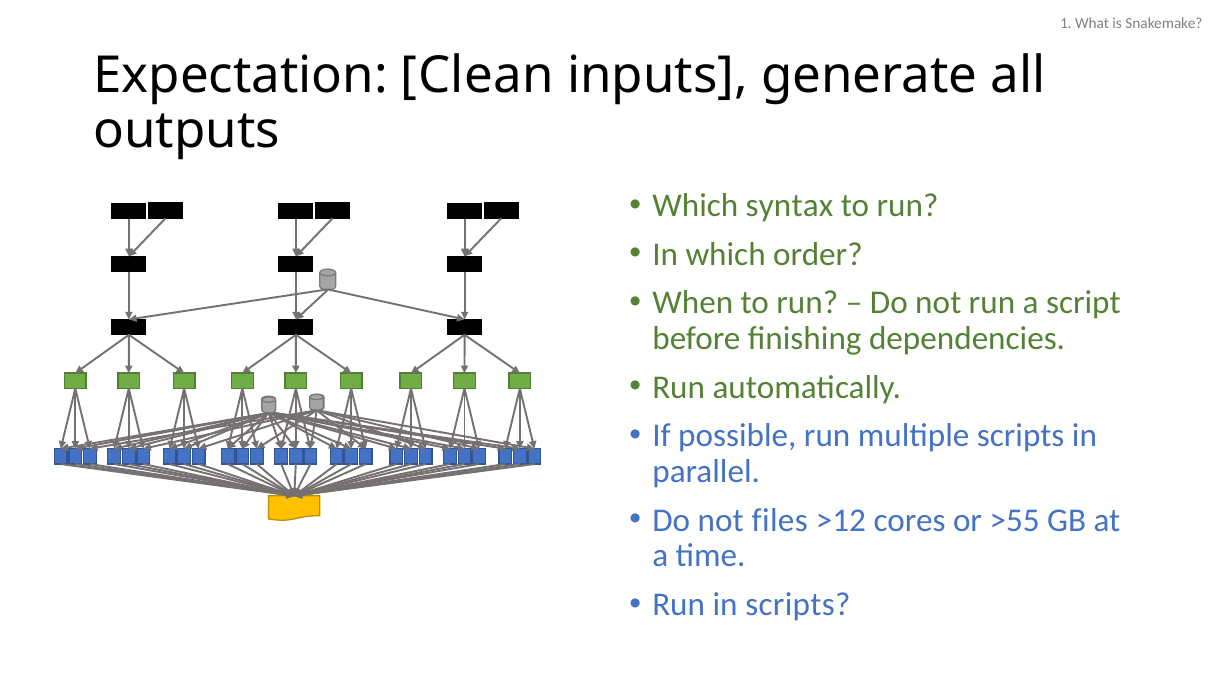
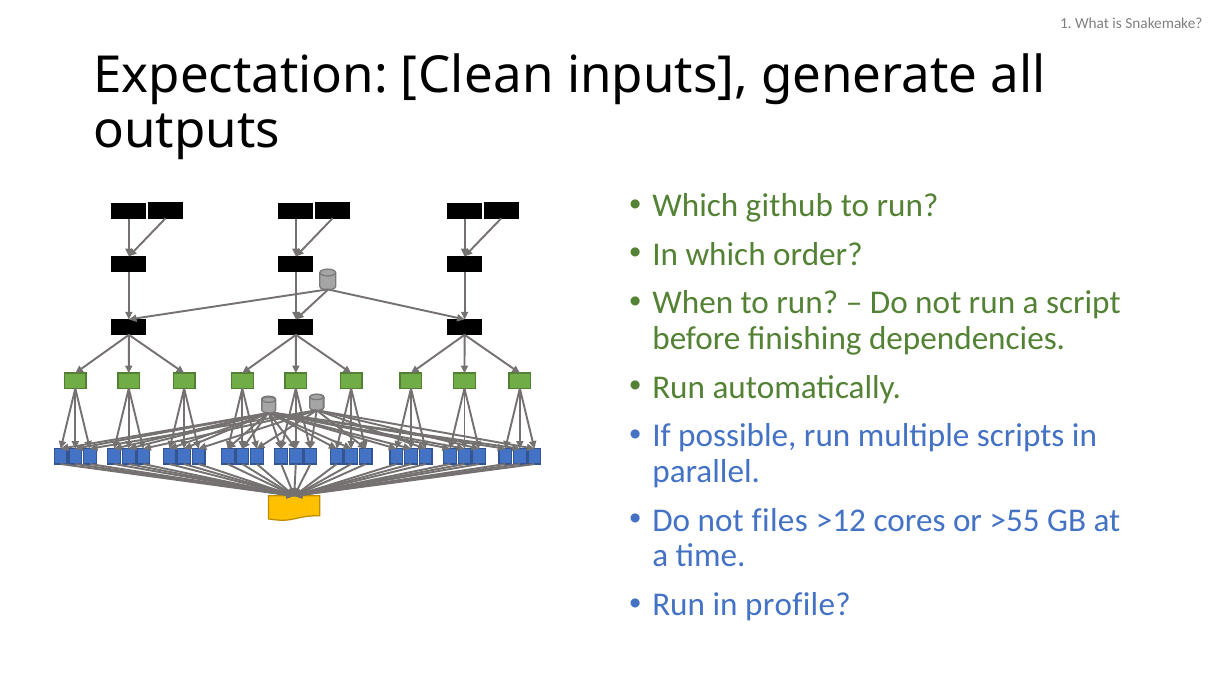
syntax: syntax -> github
in scripts: scripts -> profile
